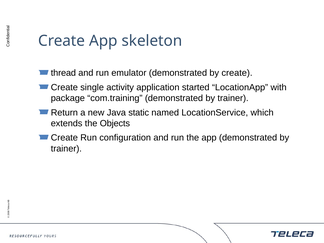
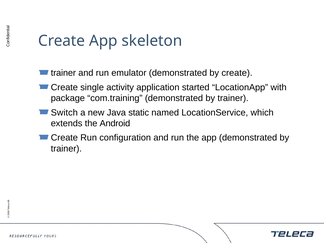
thread at (63, 73): thread -> trainer
Return: Return -> Switch
Objects: Objects -> Android
